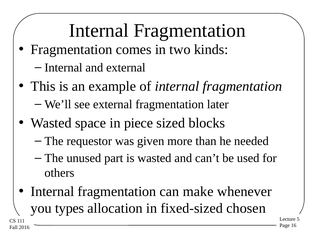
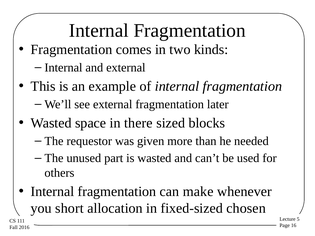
piece: piece -> there
types: types -> short
